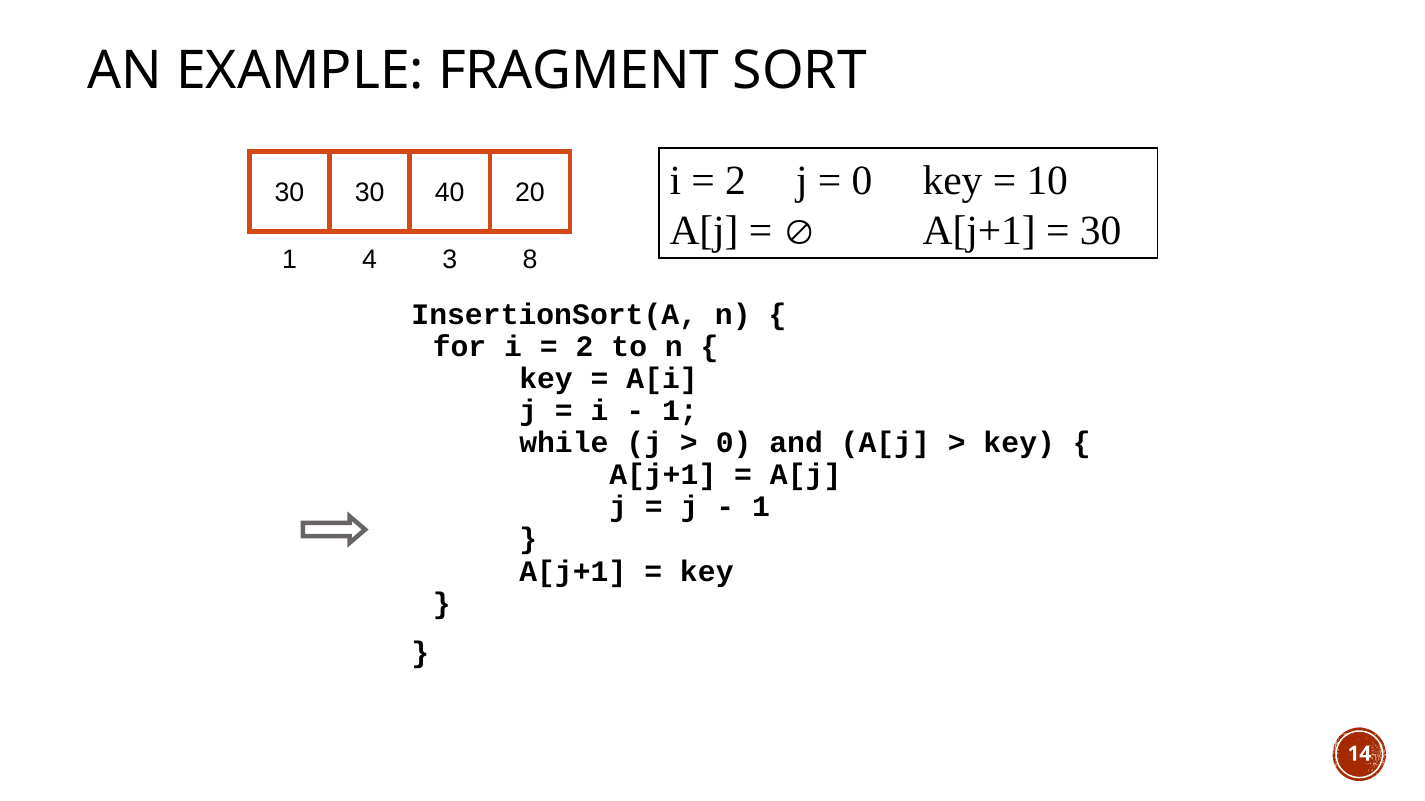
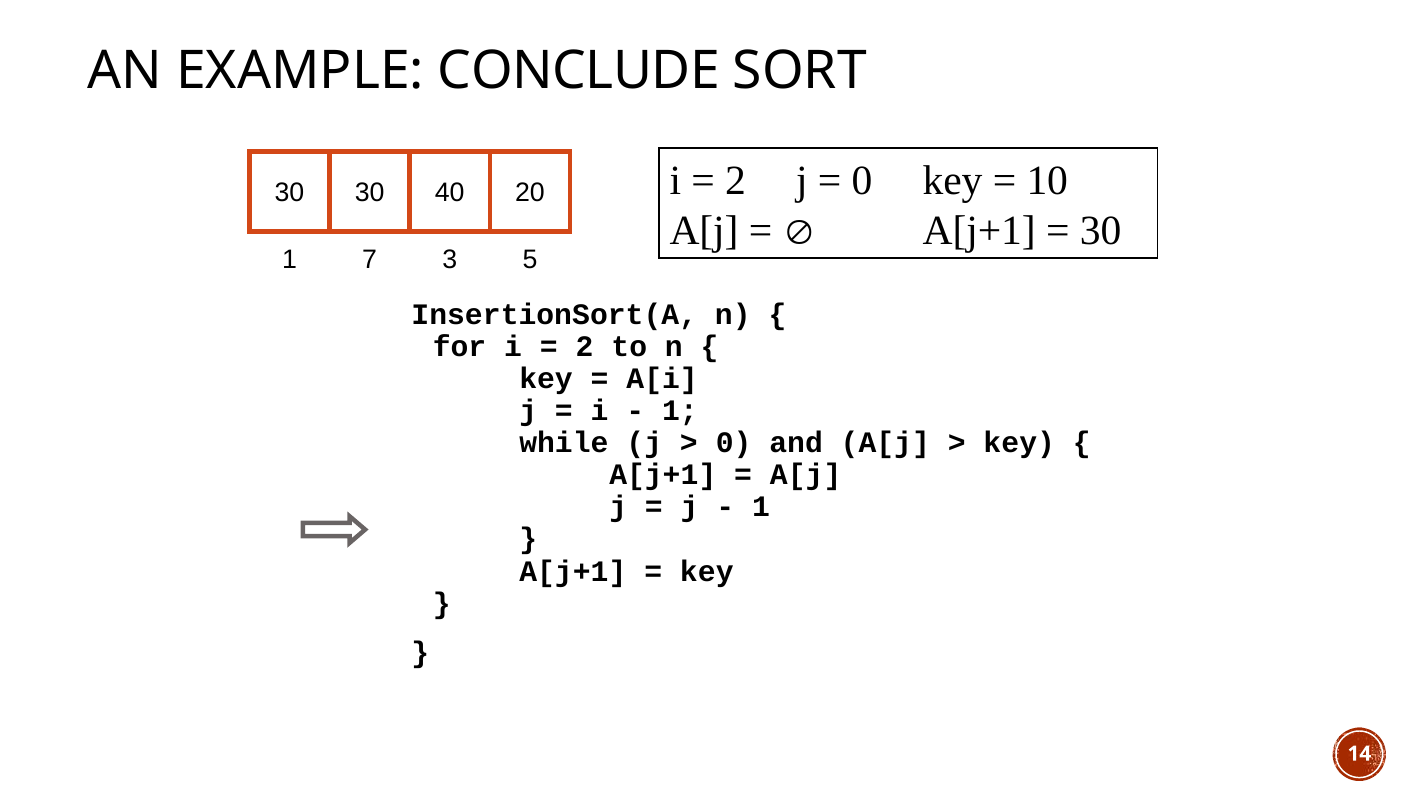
FRAGMENT: FRAGMENT -> CONCLUDE
4: 4 -> 7
8: 8 -> 5
